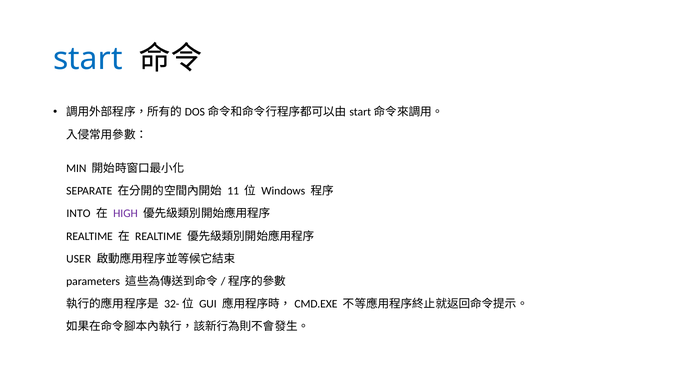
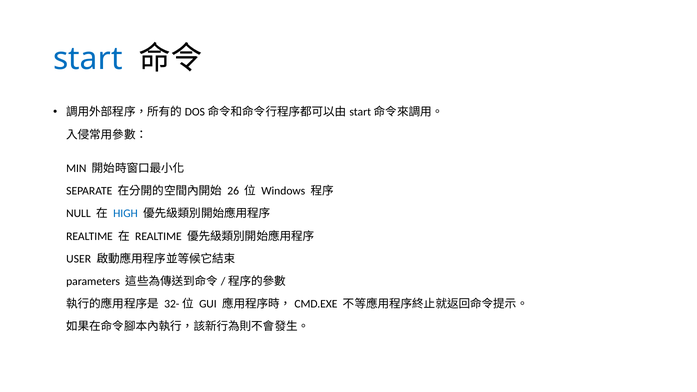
11: 11 -> 26
INTO: INTO -> NULL
HIGH colour: purple -> blue
